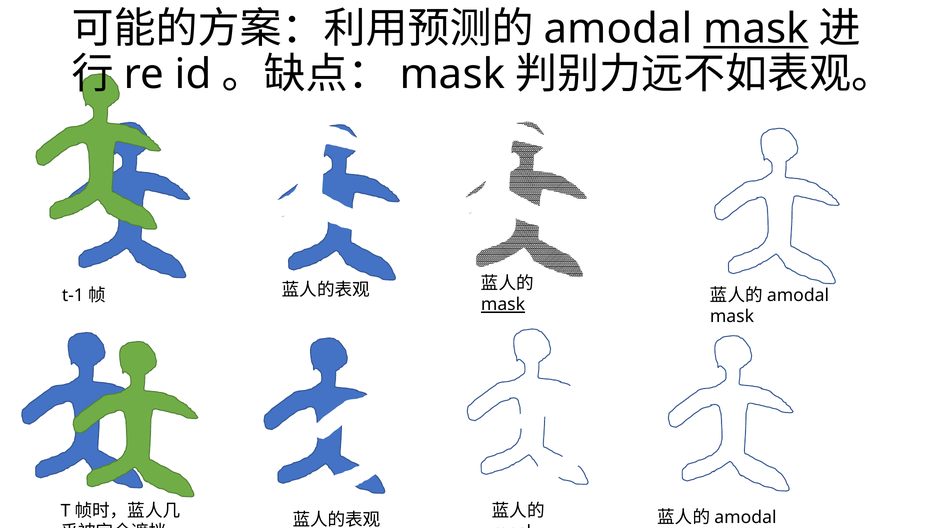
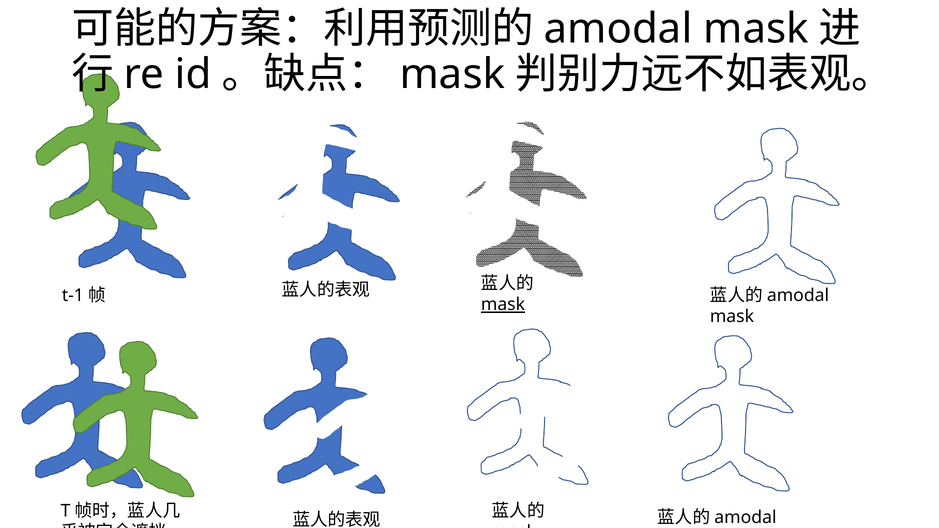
mask at (756, 29) underline: present -> none
